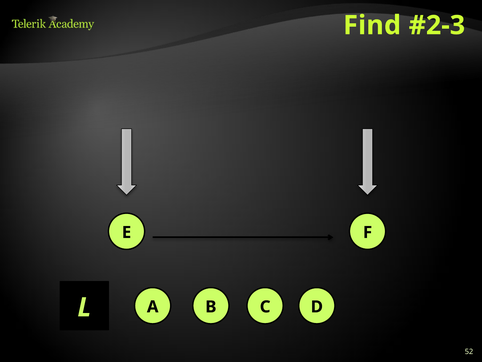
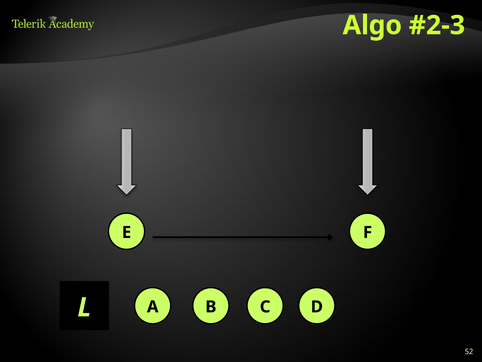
Find: Find -> Algo
